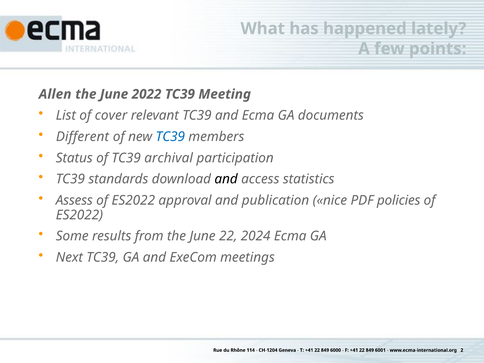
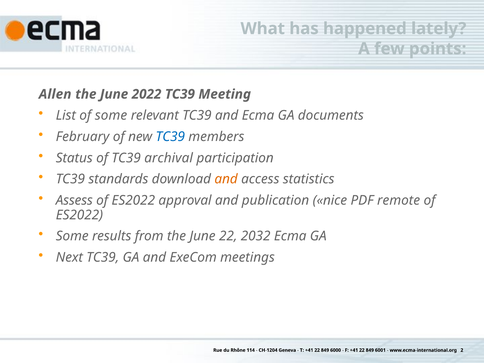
of cover: cover -> some
Different: Different -> February
and at (226, 179) colour: black -> orange
policies: policies -> remote
2024: 2024 -> 2032
